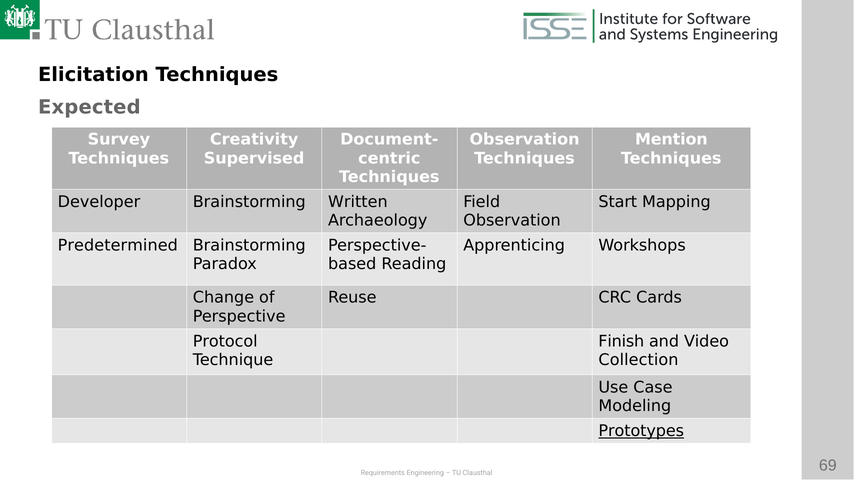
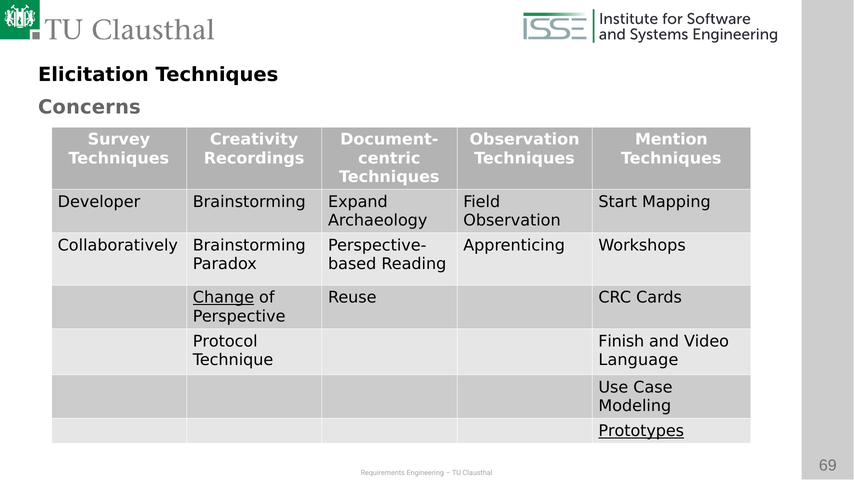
Expected: Expected -> Concerns
Supervised: Supervised -> Recordings
Written: Written -> Expand
Predetermined: Predetermined -> Collaboratively
Change underline: none -> present
Collection: Collection -> Language
